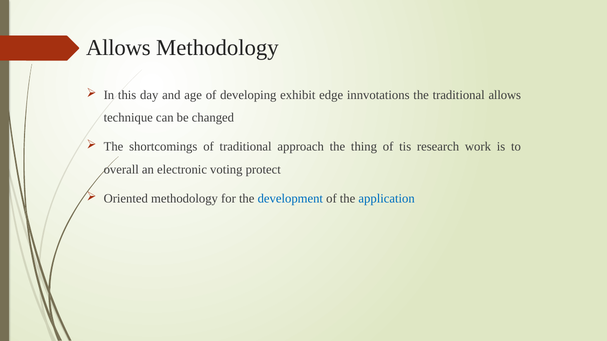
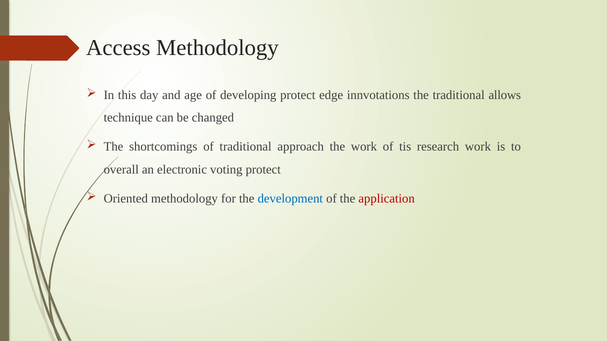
Allows at (118, 48): Allows -> Access
developing exhibit: exhibit -> protect
the thing: thing -> work
application colour: blue -> red
